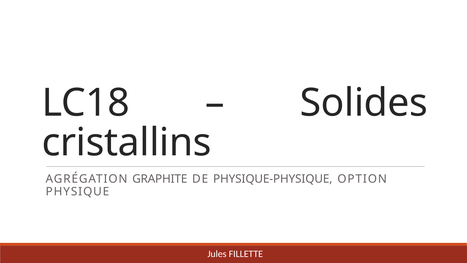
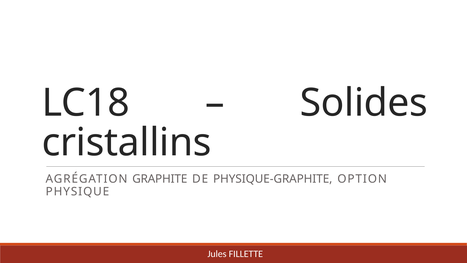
PHYSIQUE-PHYSIQUE: PHYSIQUE-PHYSIQUE -> PHYSIQUE-GRAPHITE
